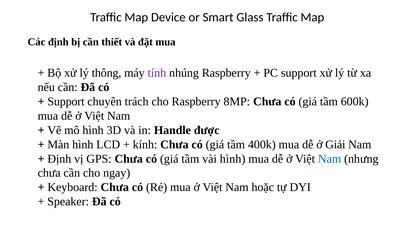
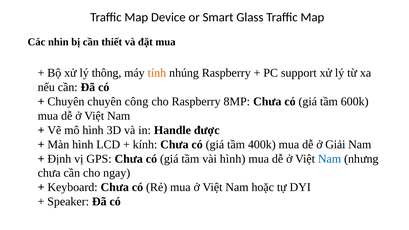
Các định: định -> nhìn
tính colour: purple -> orange
Support at (66, 101): Support -> Chuyên
trách: trách -> công
